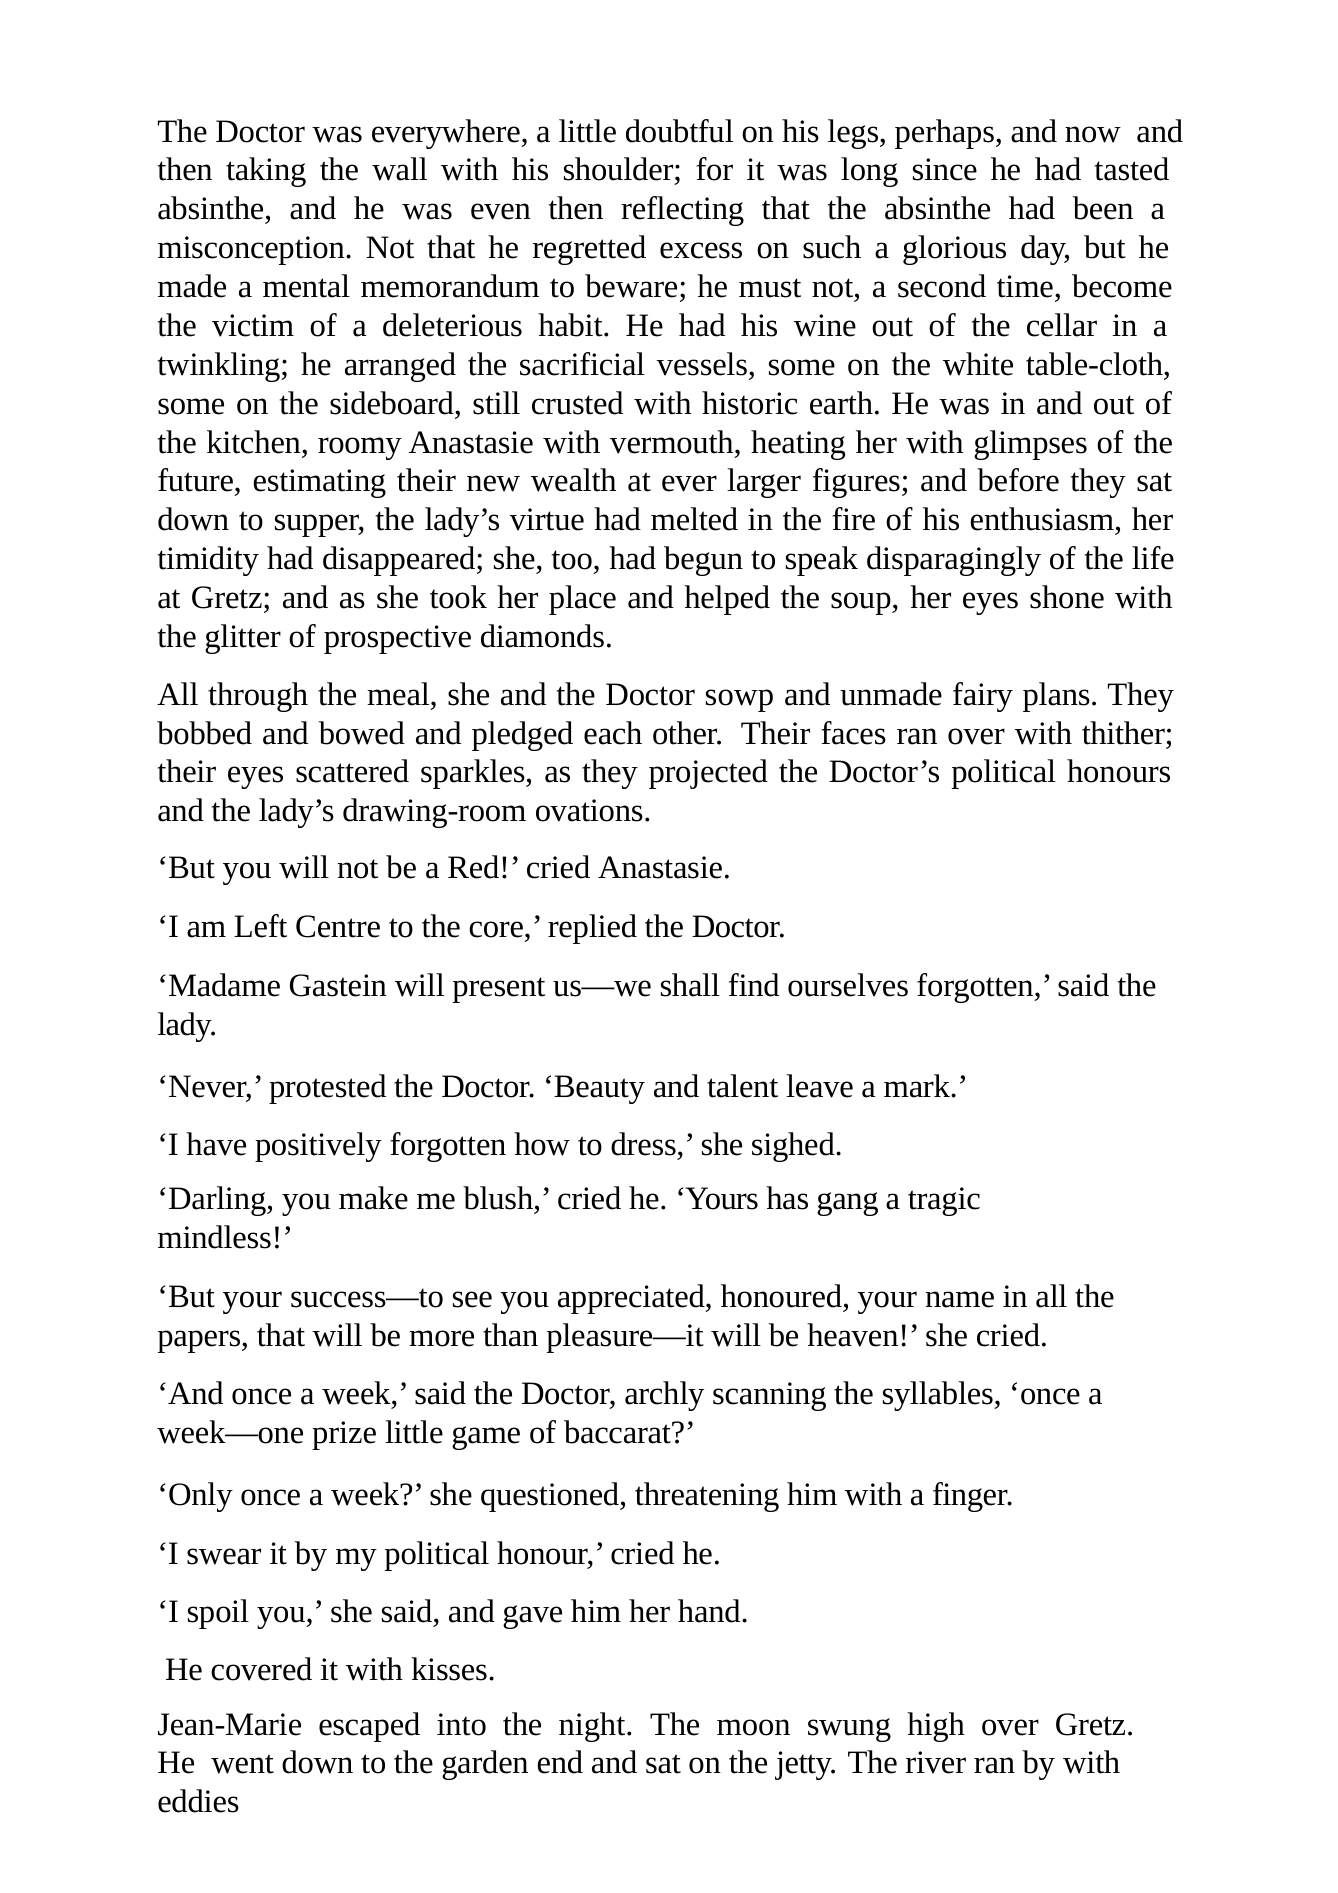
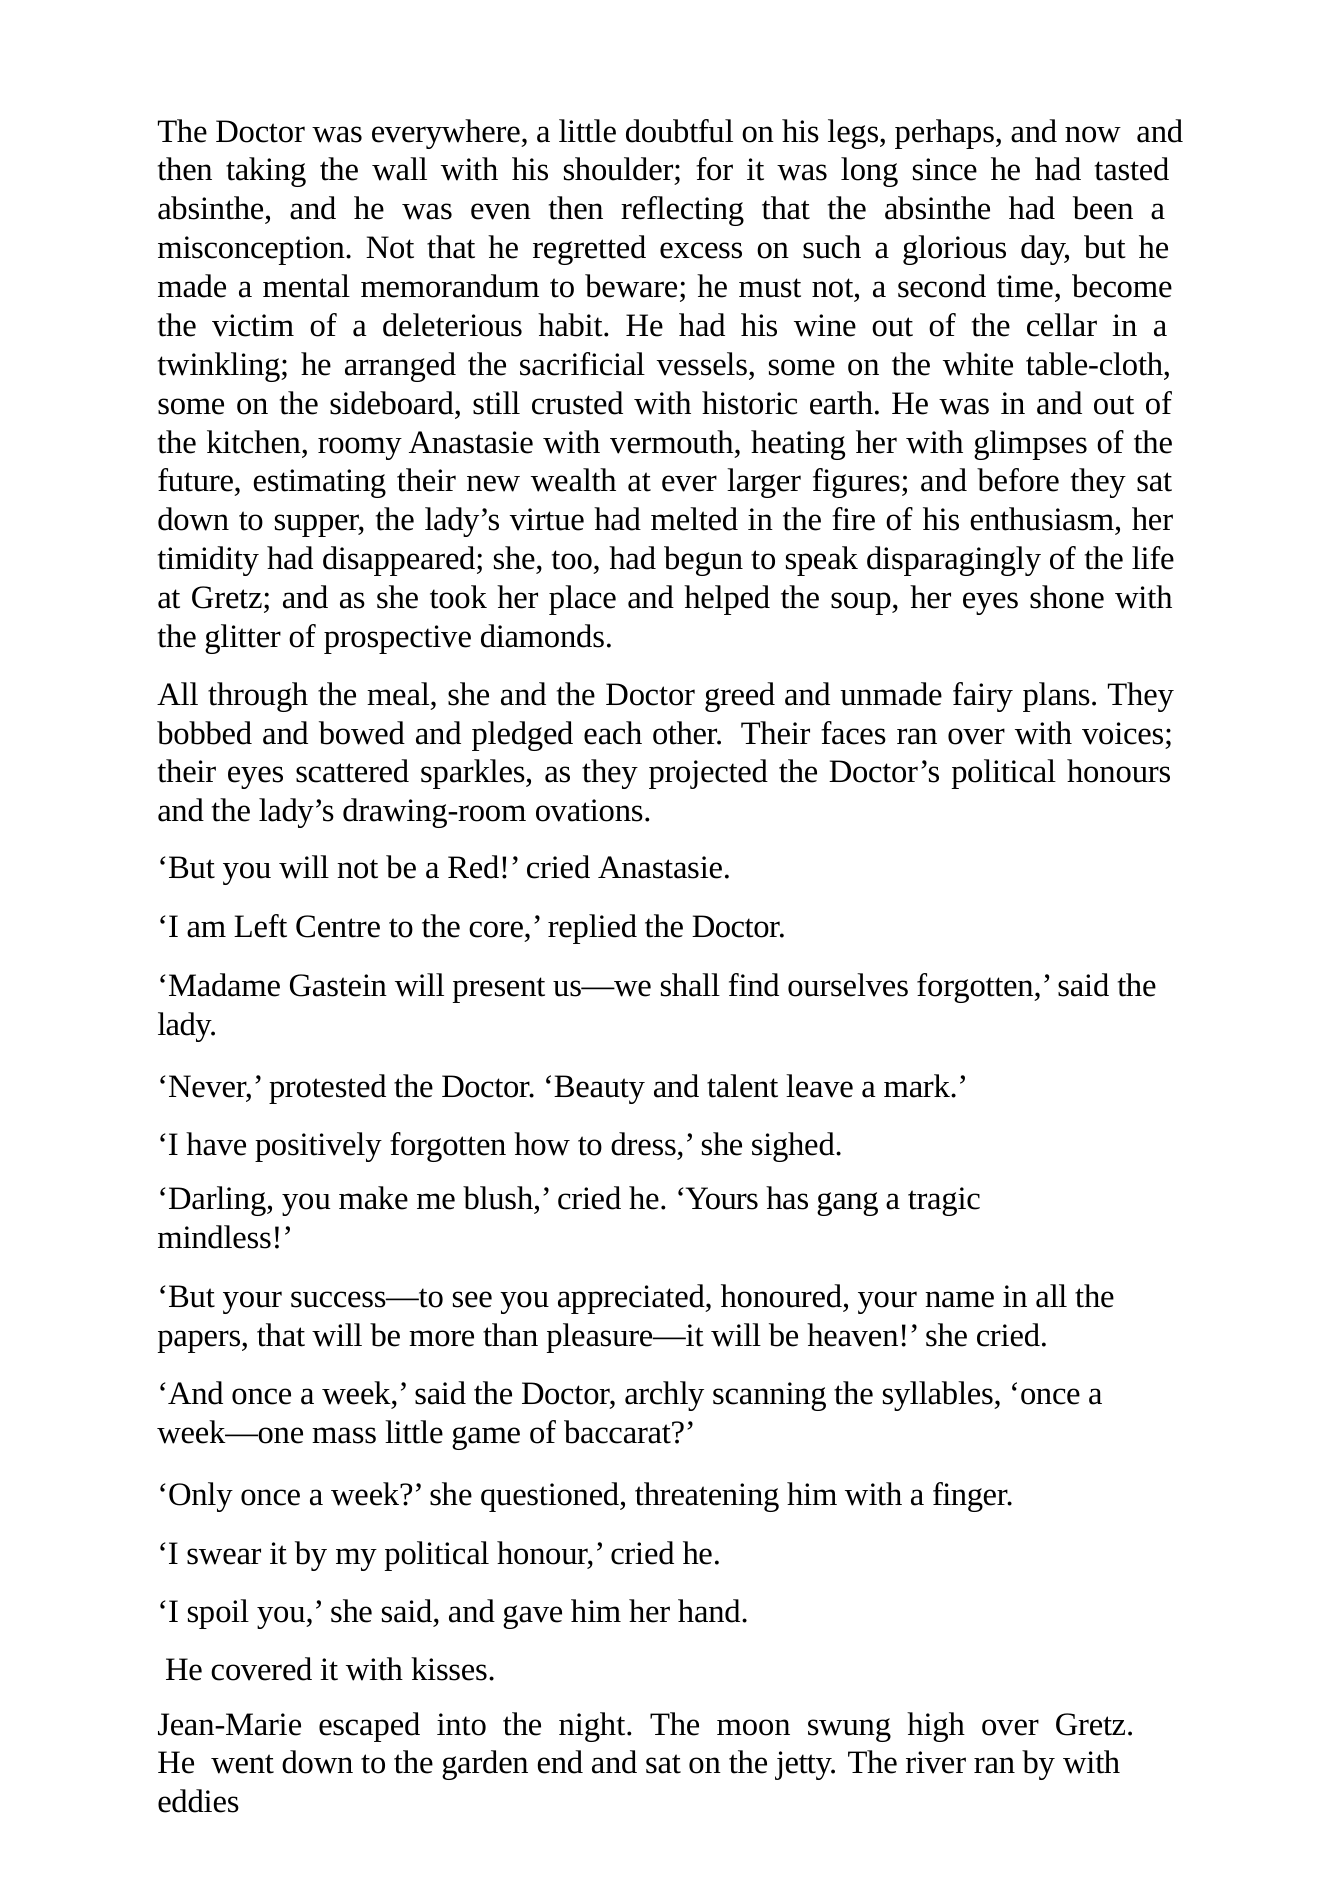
sowp: sowp -> greed
thither: thither -> voices
prize: prize -> mass
